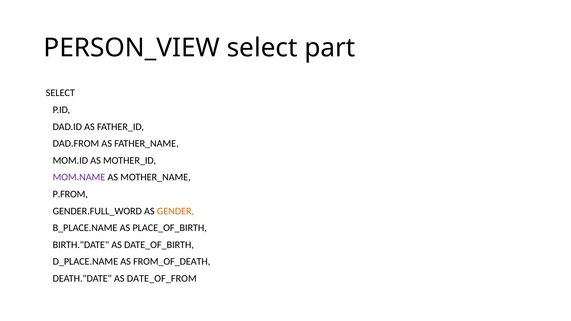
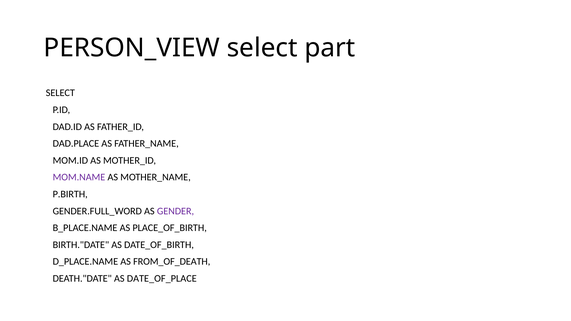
DAD.FROM: DAD.FROM -> DAD.PLACE
P.FROM: P.FROM -> P.BIRTH
GENDER colour: orange -> purple
DATE_OF_FROM: DATE_OF_FROM -> DATE_OF_PLACE
